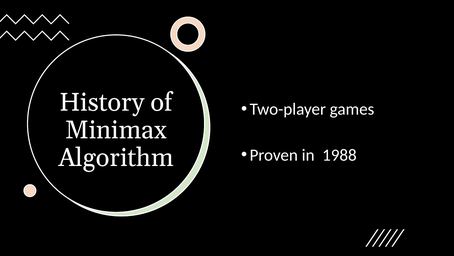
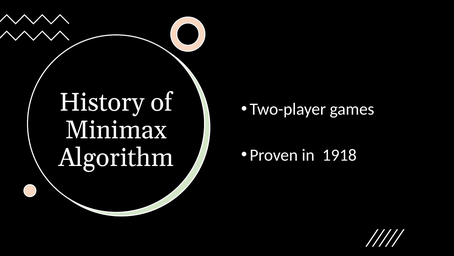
1988: 1988 -> 1918
